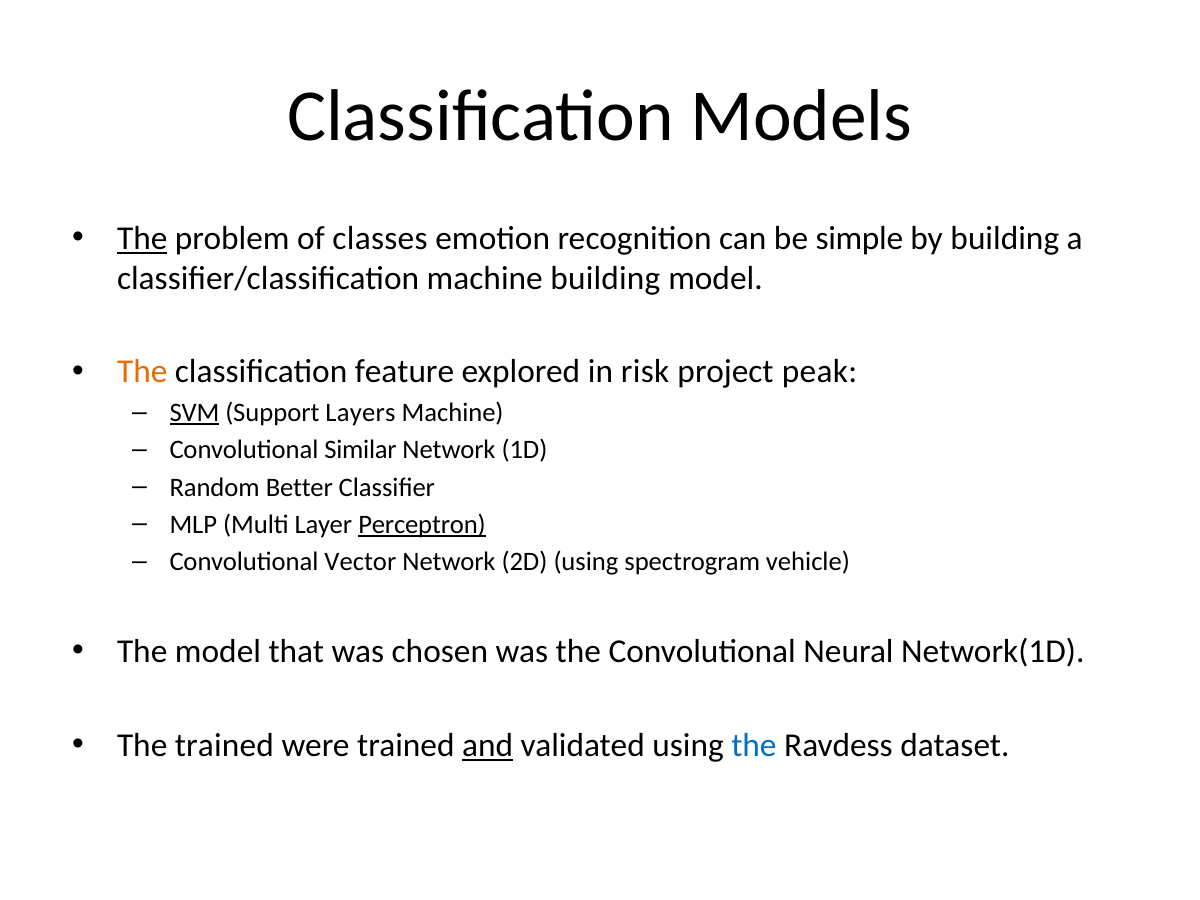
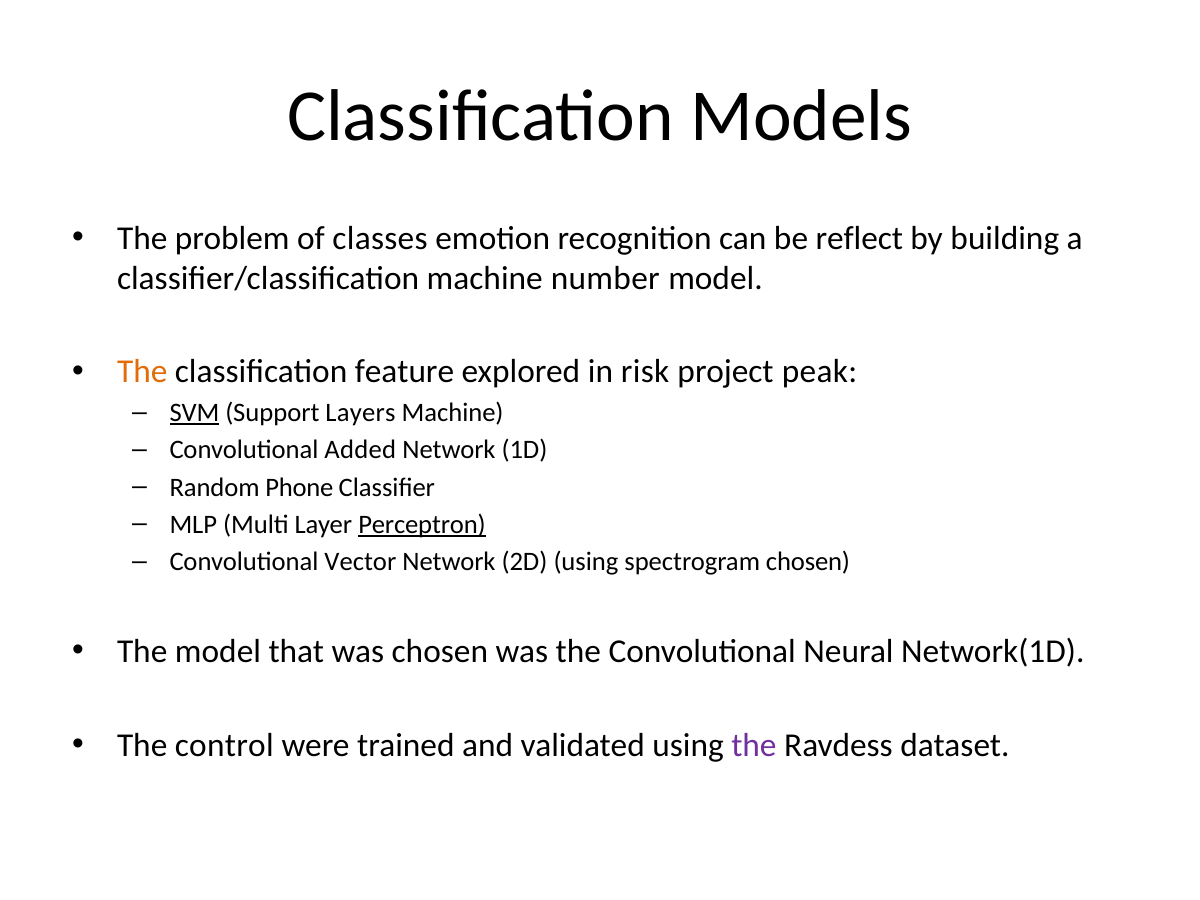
The at (142, 238) underline: present -> none
simple: simple -> reflect
machine building: building -> number
Similar: Similar -> Added
Better: Better -> Phone
spectrogram vehicle: vehicle -> chosen
The trained: trained -> control
and underline: present -> none
the at (754, 745) colour: blue -> purple
